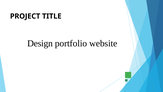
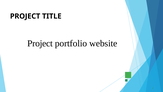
Design at (40, 43): Design -> Project
